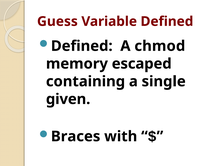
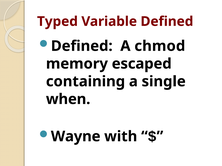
Guess: Guess -> Typed
given: given -> when
Braces: Braces -> Wayne
